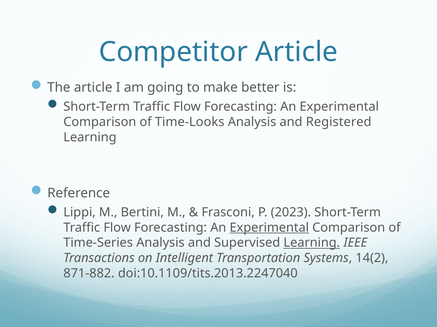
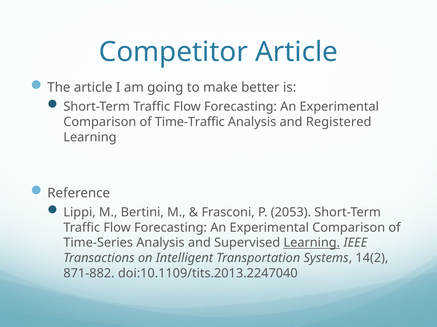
Time-Looks: Time-Looks -> Time-Traffic
2023: 2023 -> 2053
Experimental at (269, 228) underline: present -> none
